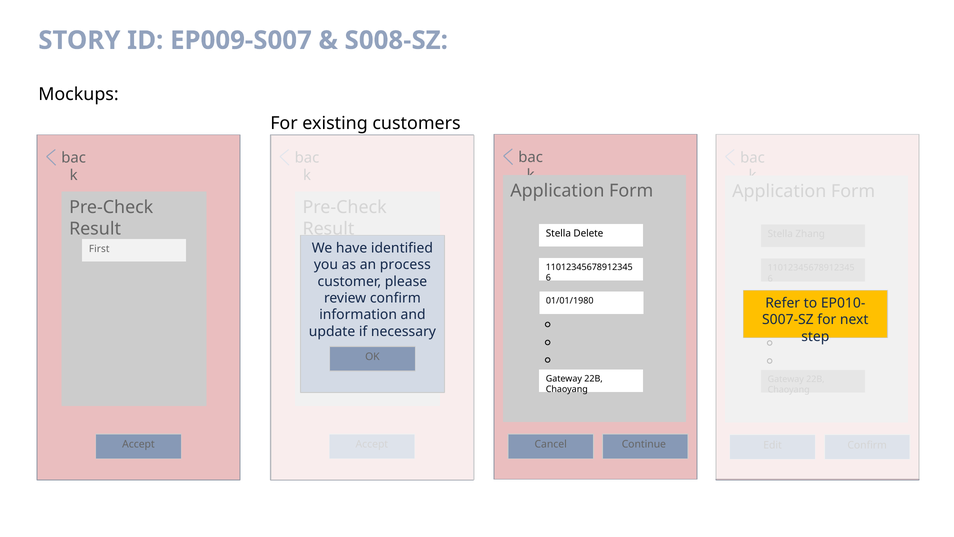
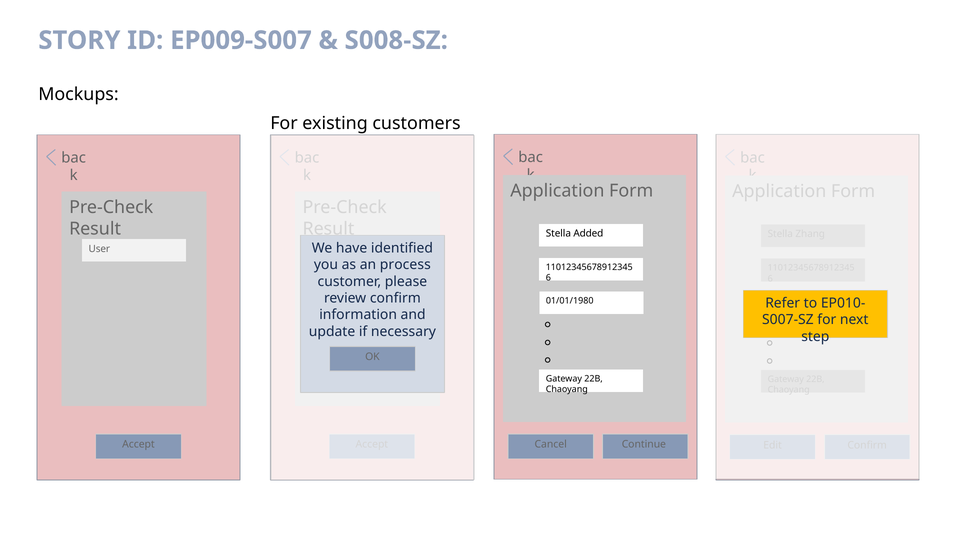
Delete: Delete -> Added
First: First -> User
